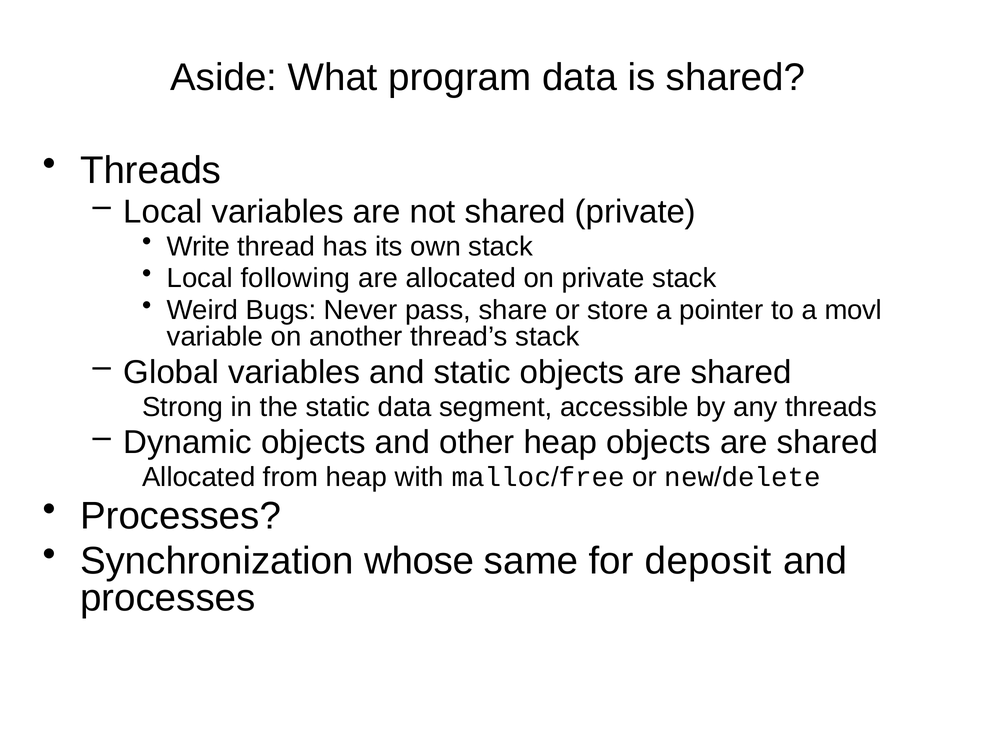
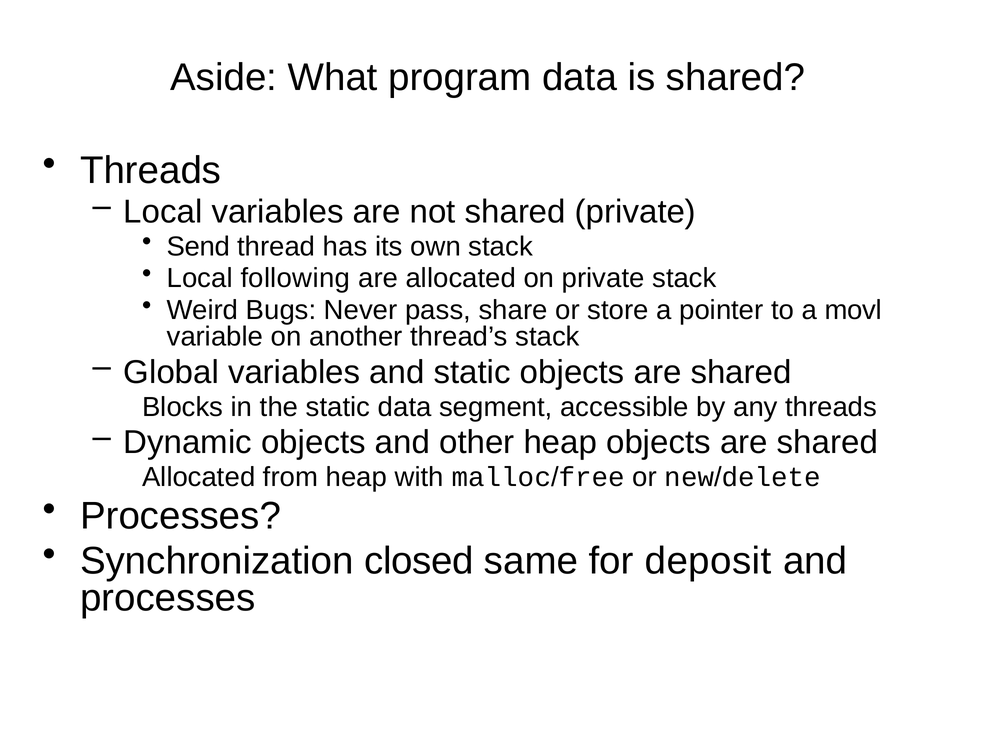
Write: Write -> Send
Strong: Strong -> Blocks
whose: whose -> closed
